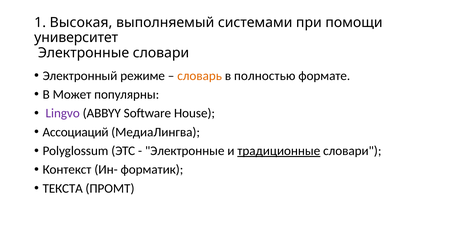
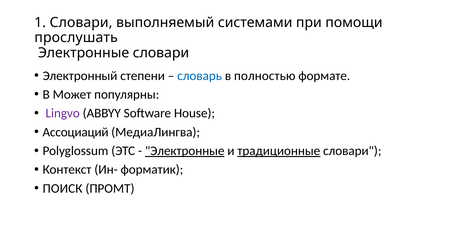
1 Высокая: Высокая -> Словари
университет: университет -> прослушать
режиме: режиме -> степени
словарь colour: orange -> blue
Электронные at (185, 151) underline: none -> present
ТЕКСТА: ТЕКСТА -> ПОИСК
